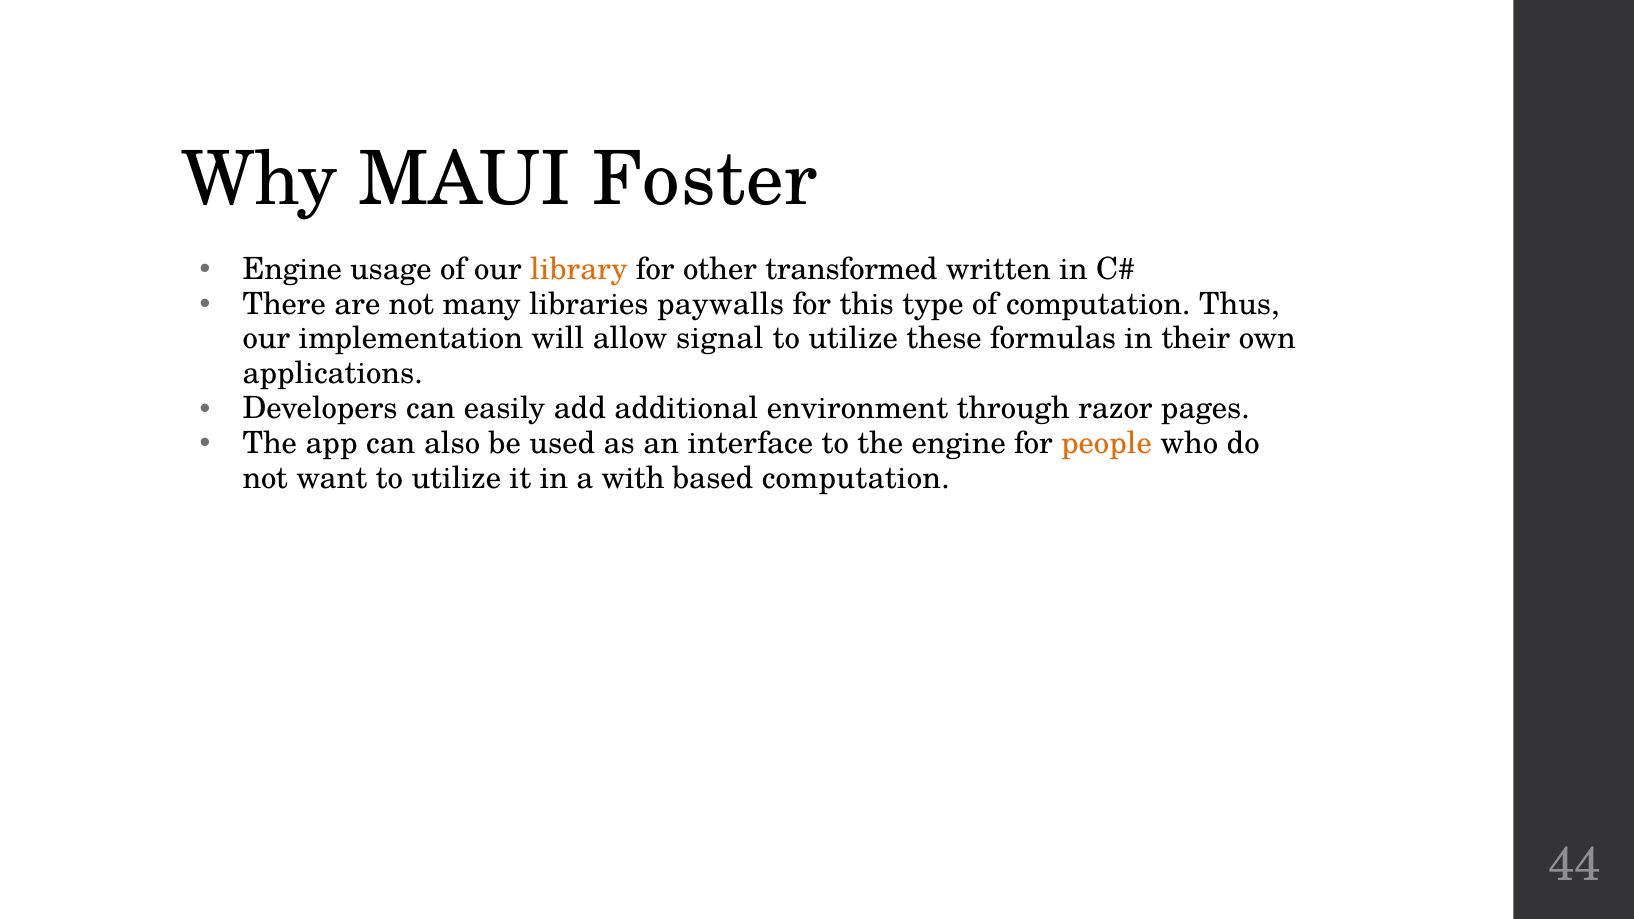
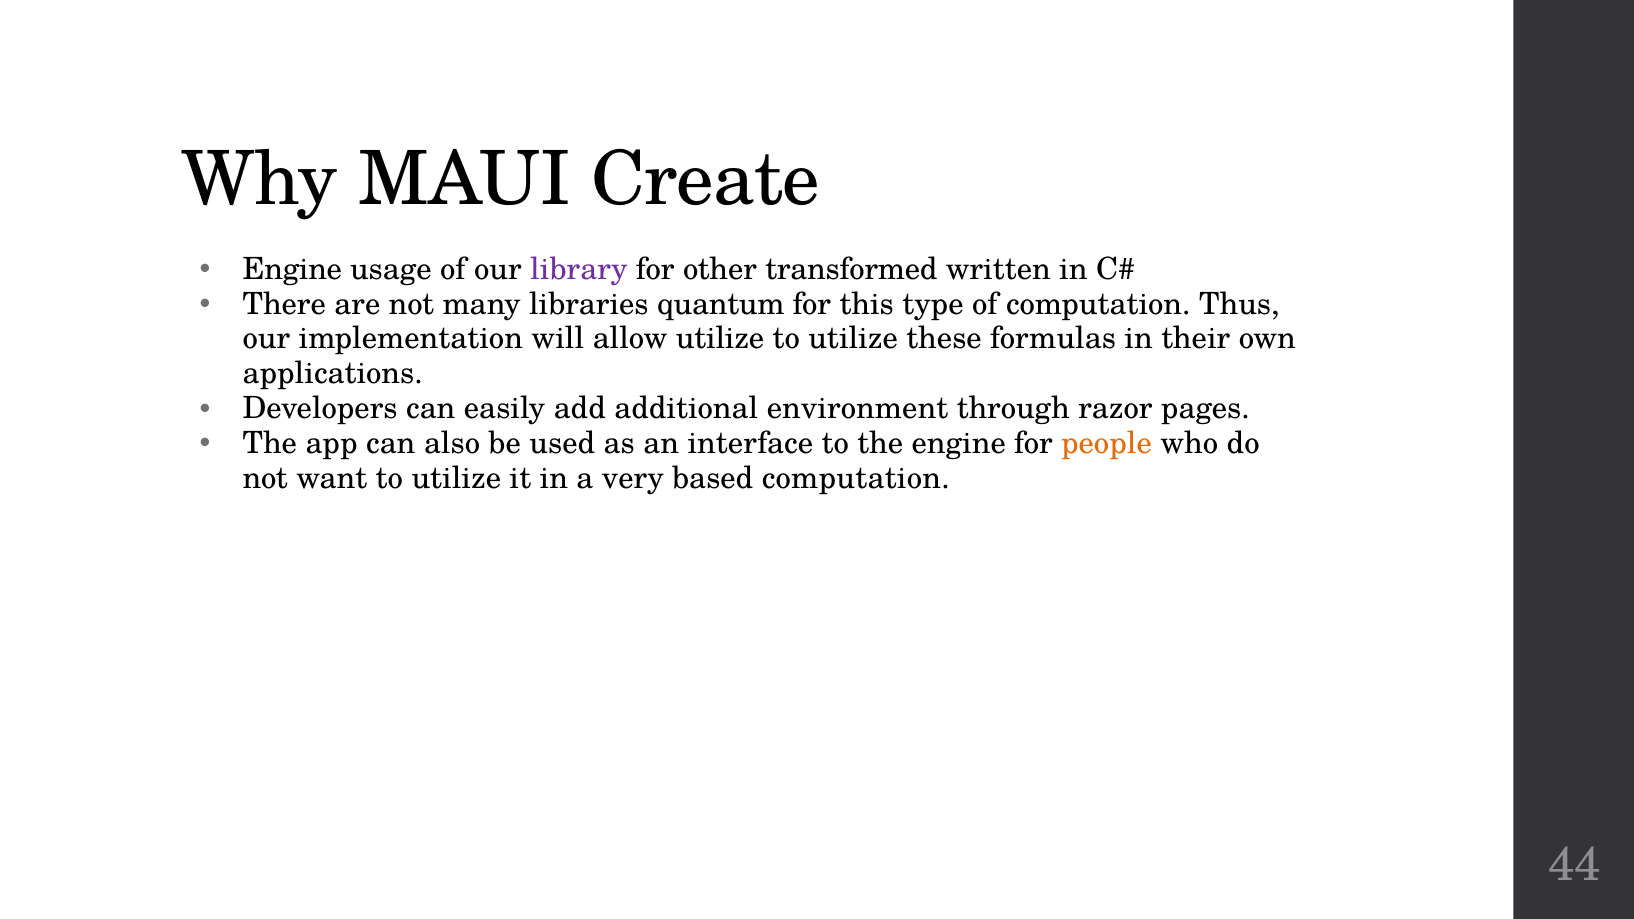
Foster: Foster -> Create
library colour: orange -> purple
paywalls: paywalls -> quantum
allow signal: signal -> utilize
with: with -> very
